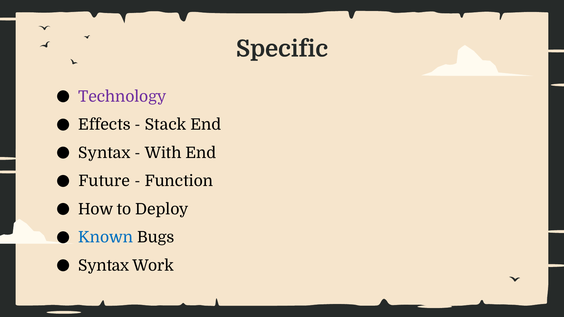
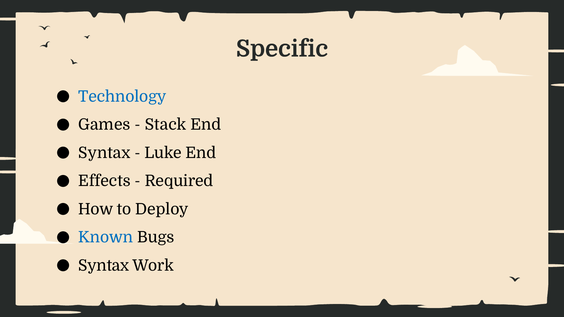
Technology colour: purple -> blue
Effects: Effects -> Games
With: With -> Luke
Future: Future -> Effects
Function: Function -> Required
